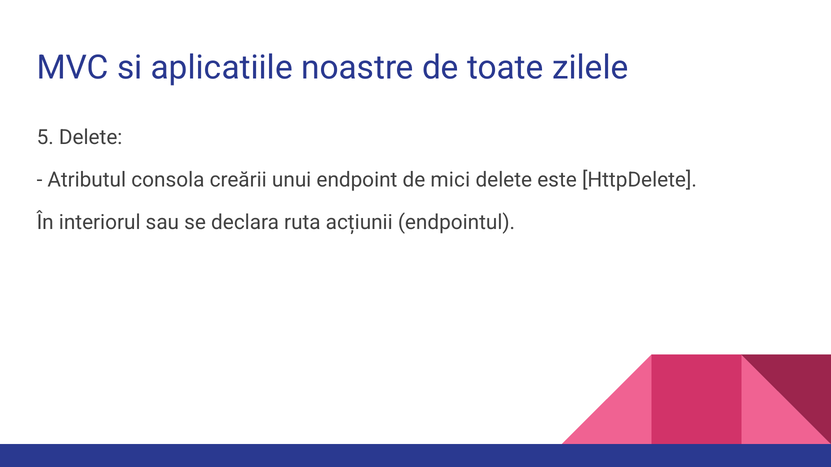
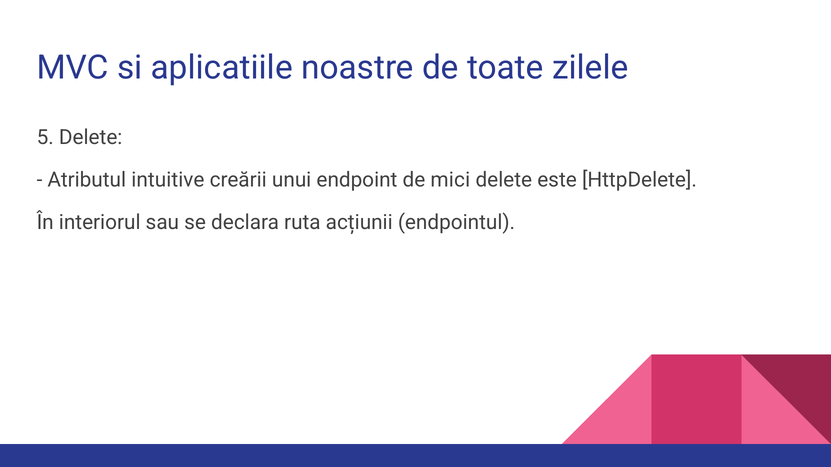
consola: consola -> intuitive
